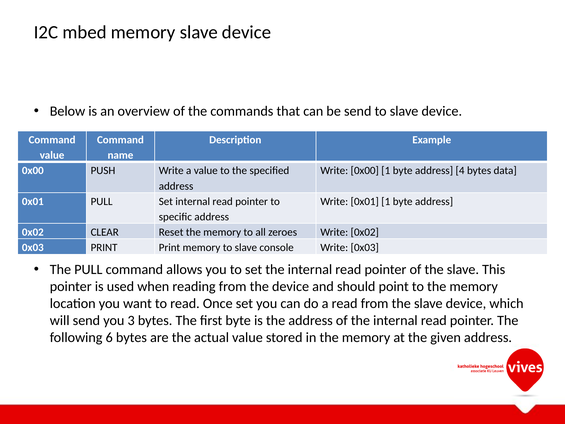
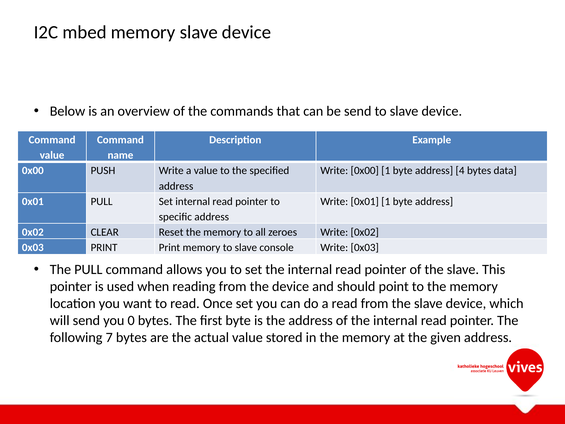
3: 3 -> 0
6: 6 -> 7
